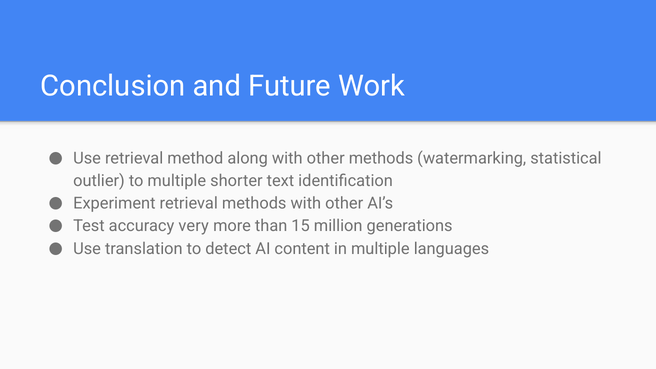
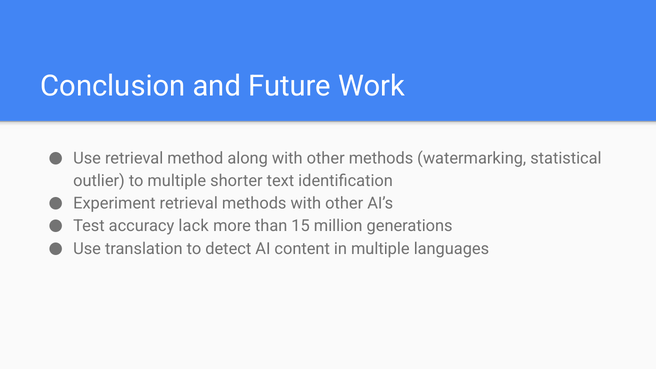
very: very -> lack
